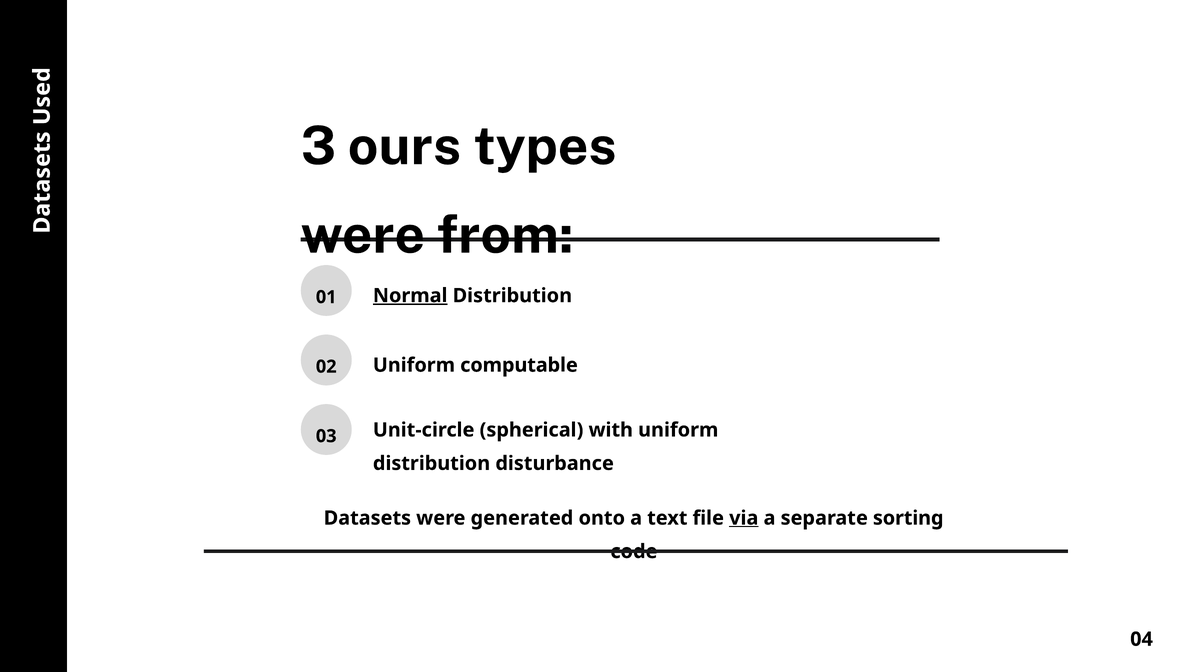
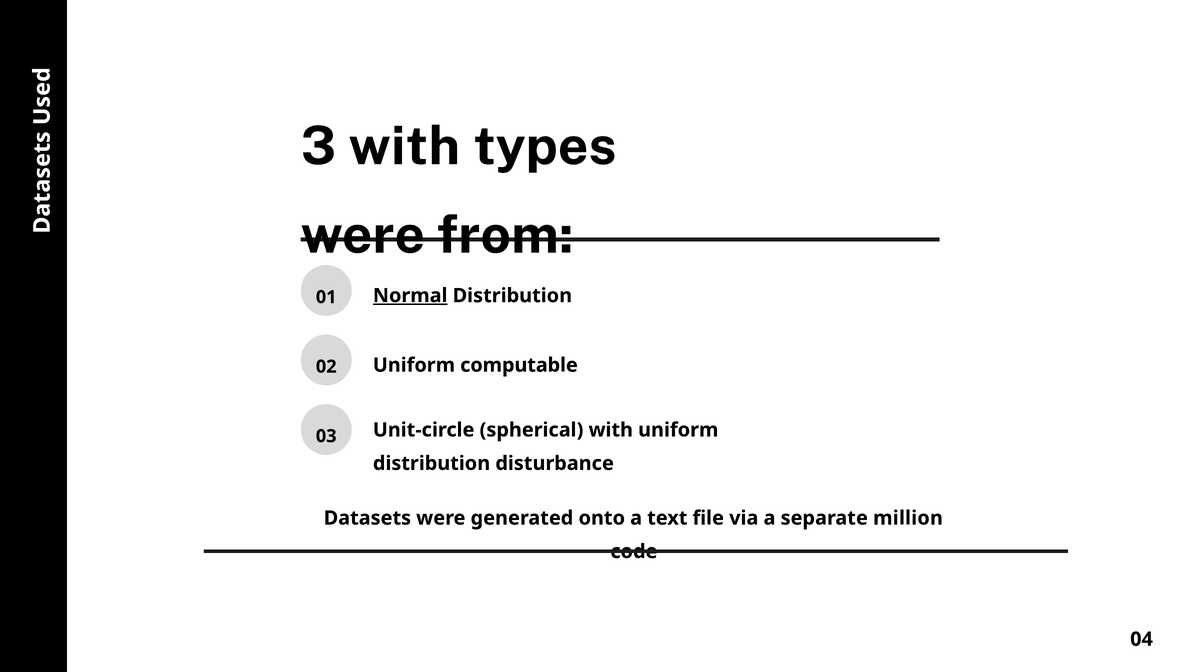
3 ours: ours -> with
via underline: present -> none
sorting: sorting -> million
